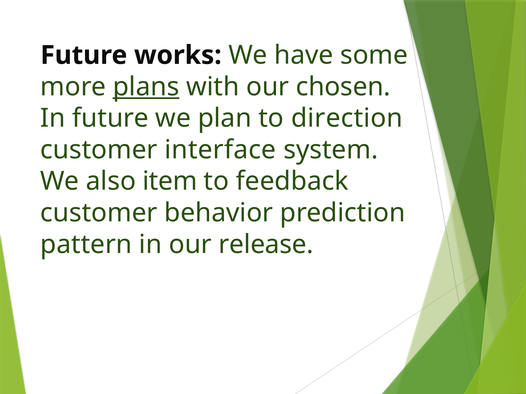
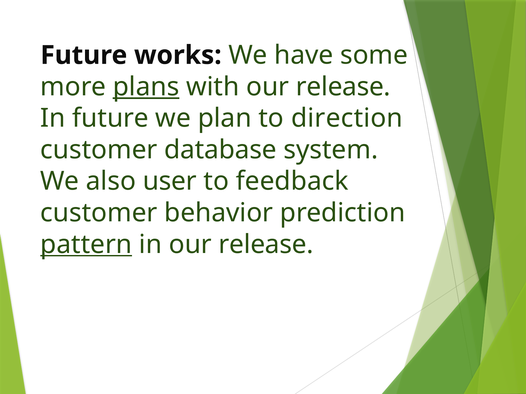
with our chosen: chosen -> release
interface: interface -> database
item: item -> user
pattern underline: none -> present
